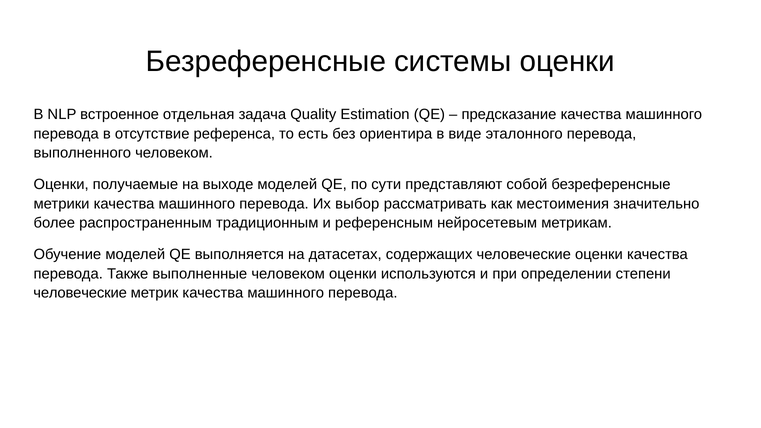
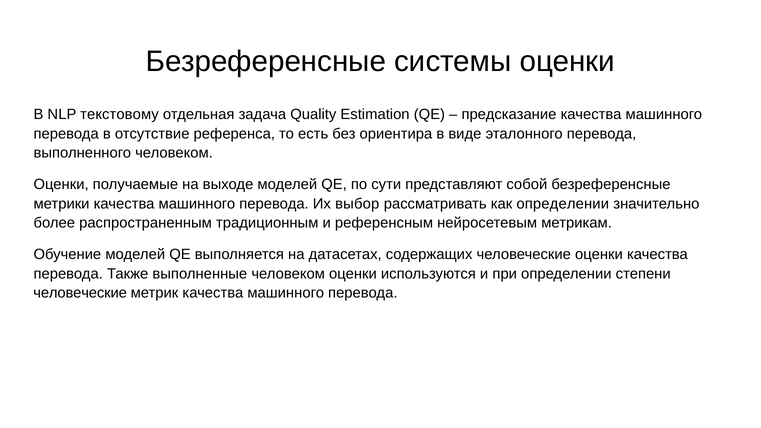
встроенное: встроенное -> текстовому
как местоимения: местоимения -> определении
